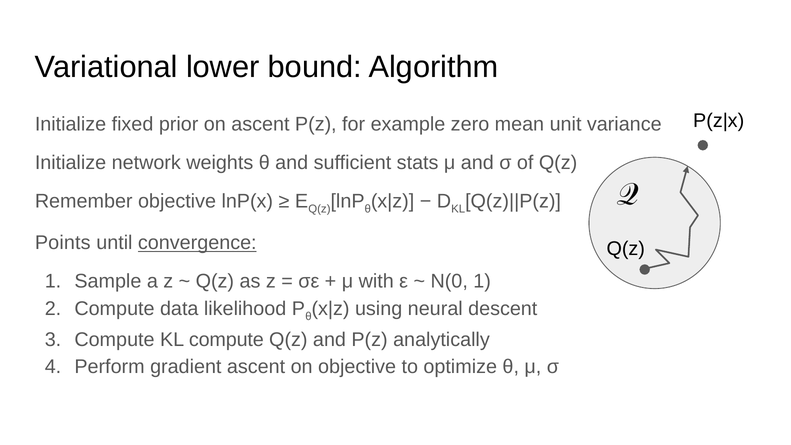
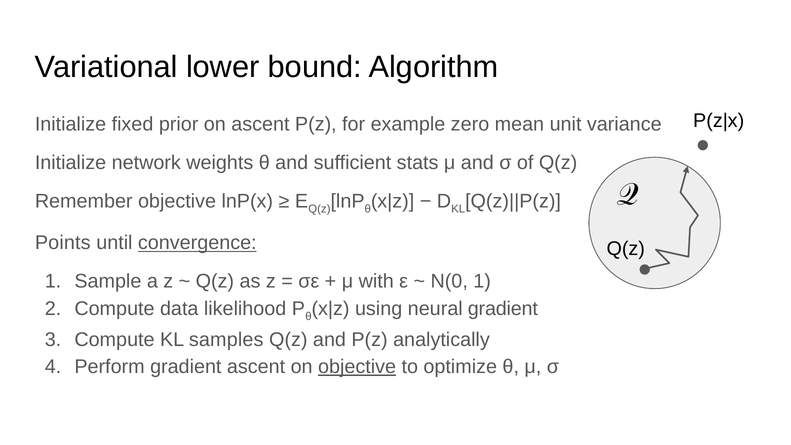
neural descent: descent -> gradient
KL compute: compute -> samples
objective at (357, 367) underline: none -> present
